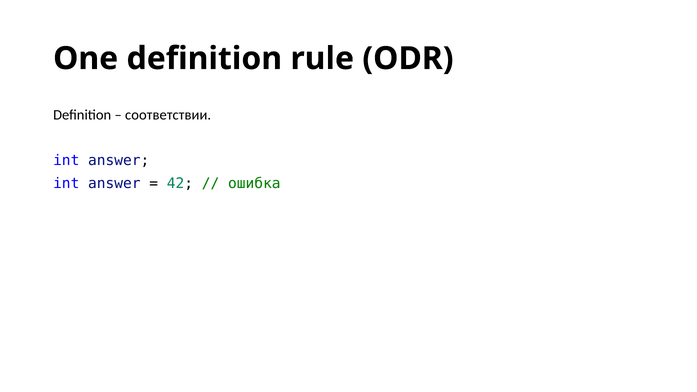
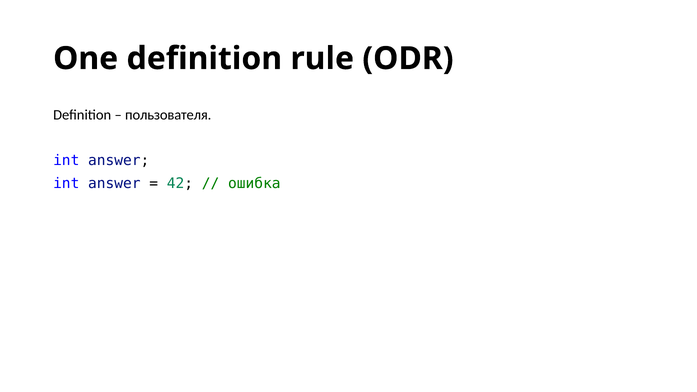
соответствии: соответствии -> пользователя
